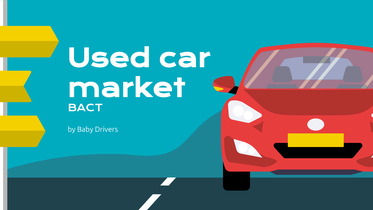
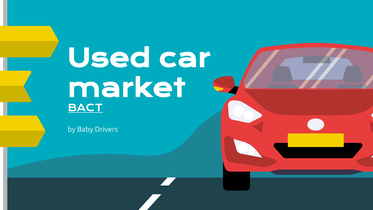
BACT underline: none -> present
